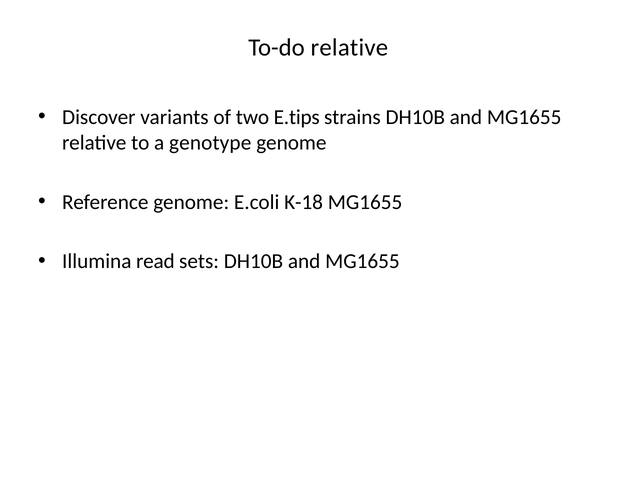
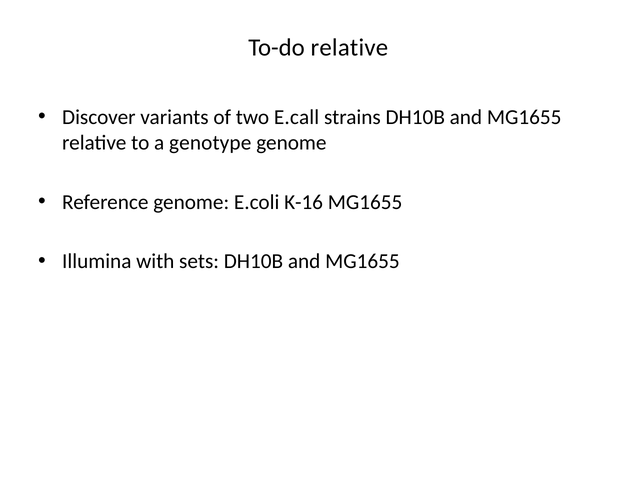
E.tips: E.tips -> E.call
K-18: K-18 -> K-16
read: read -> with
